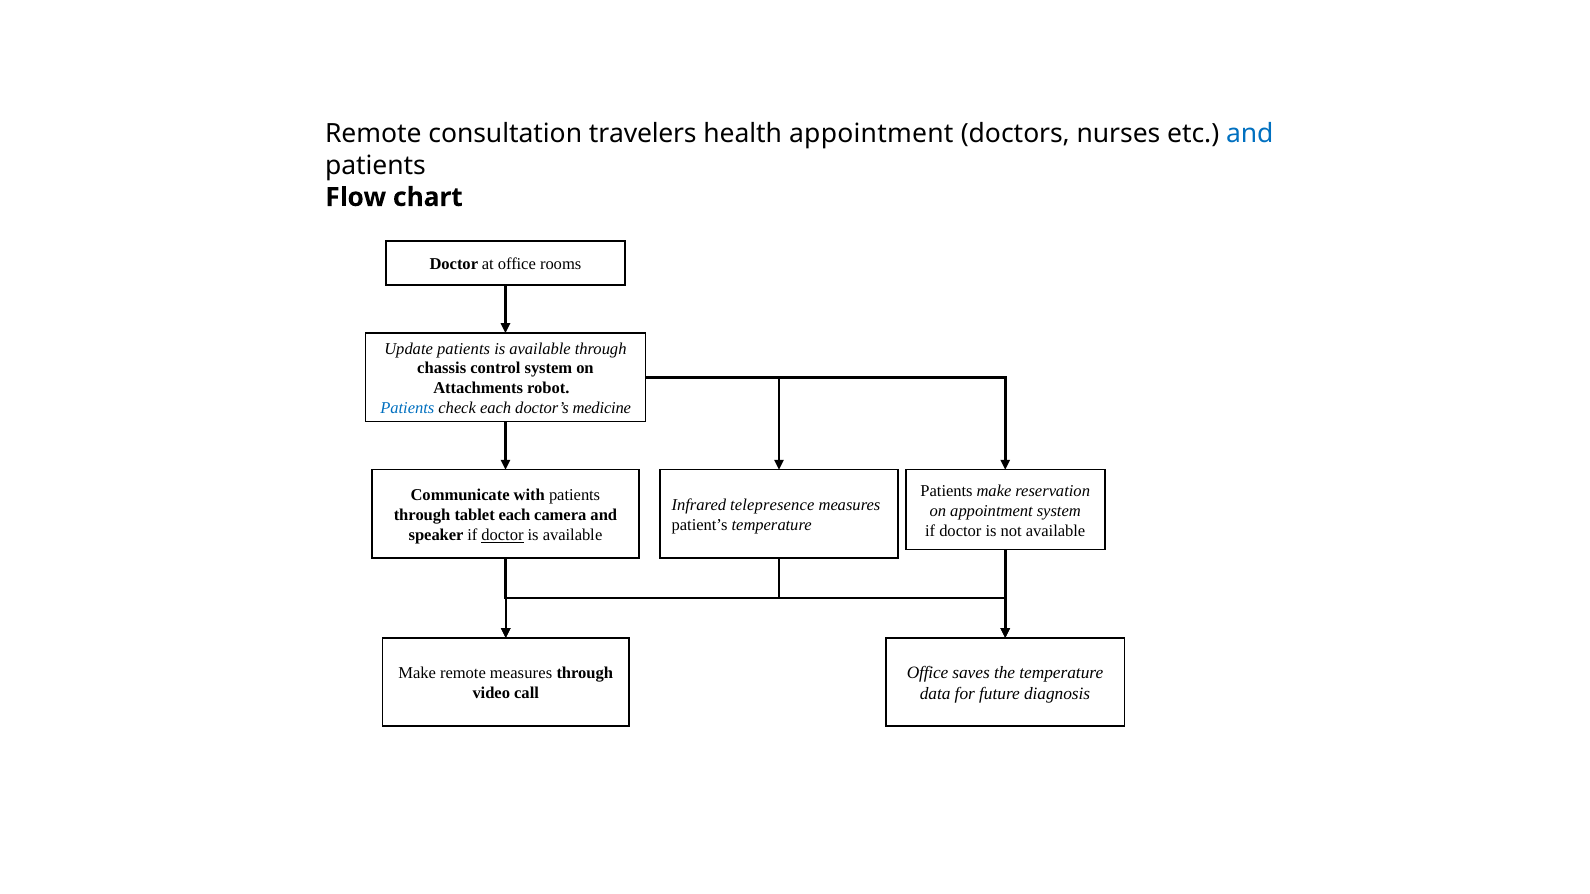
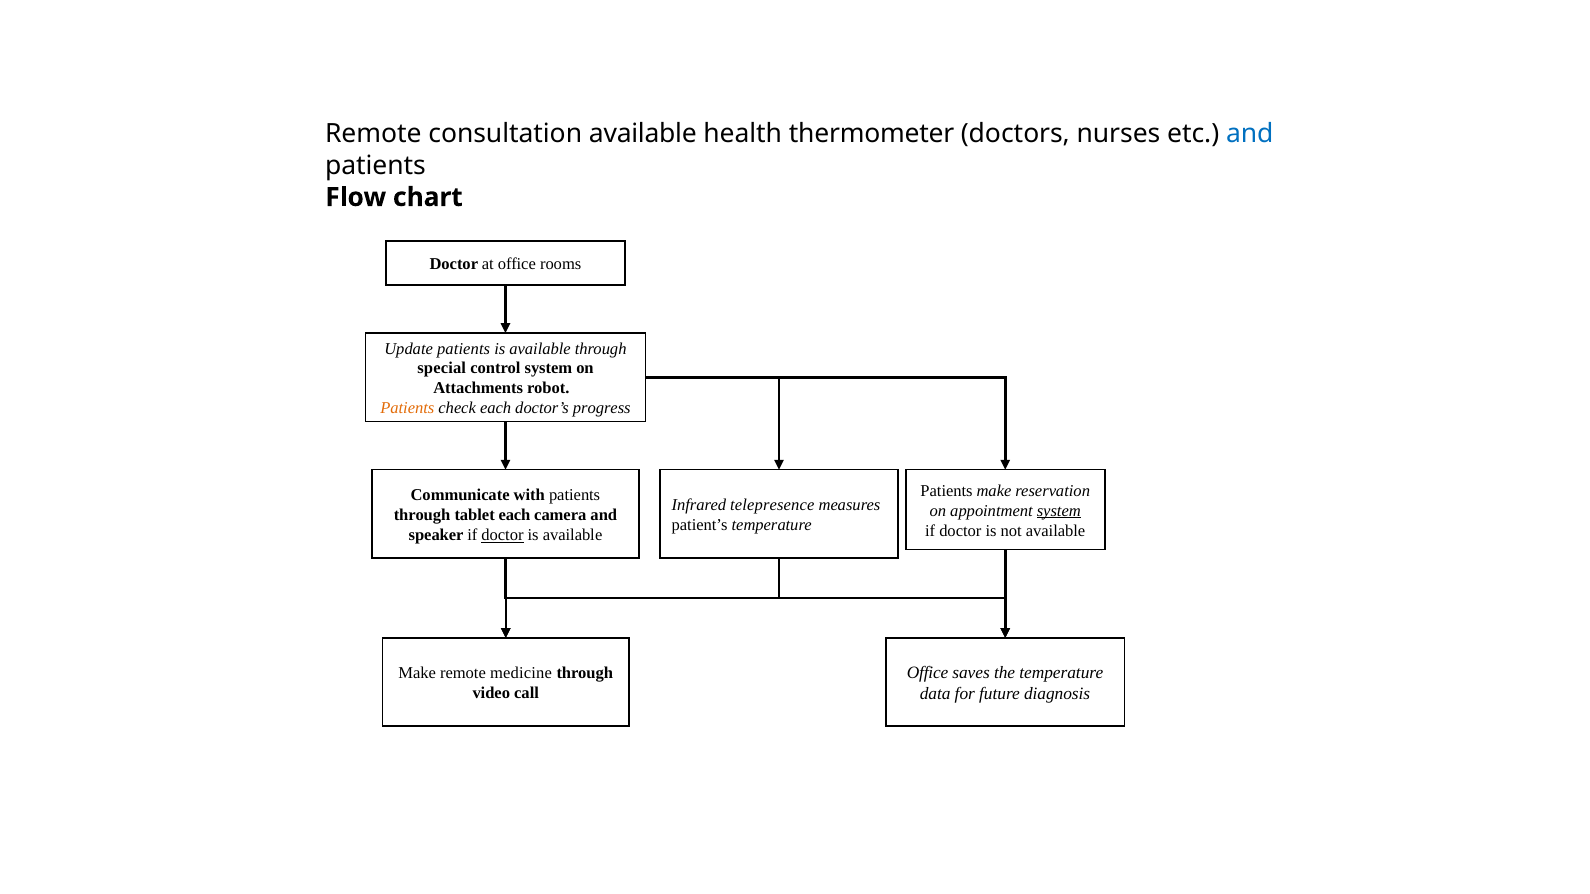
consultation travelers: travelers -> available
health appointment: appointment -> thermometer
chassis: chassis -> special
Patients at (407, 408) colour: blue -> orange
medicine: medicine -> progress
system at (1059, 511) underline: none -> present
remote measures: measures -> medicine
